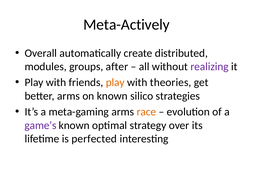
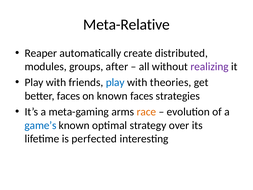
Meta-Actively: Meta-Actively -> Meta-Relative
Overall: Overall -> Reaper
play at (115, 82) colour: orange -> blue
better arms: arms -> faces
known silico: silico -> faces
game’s colour: purple -> blue
